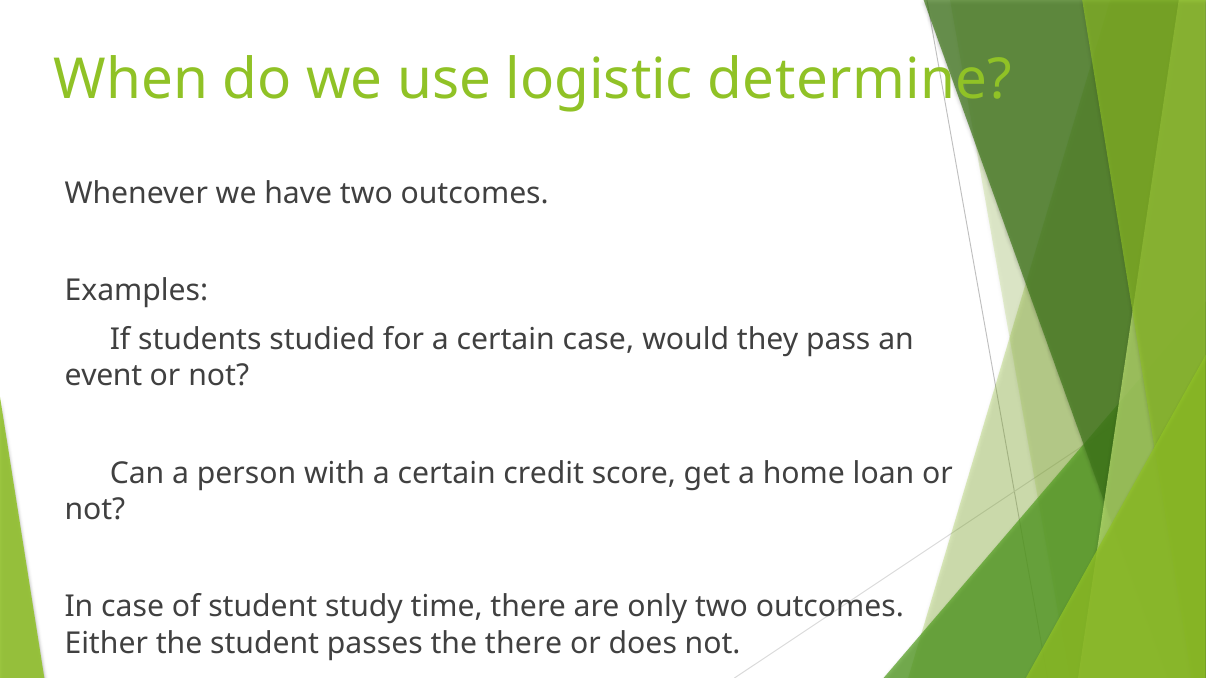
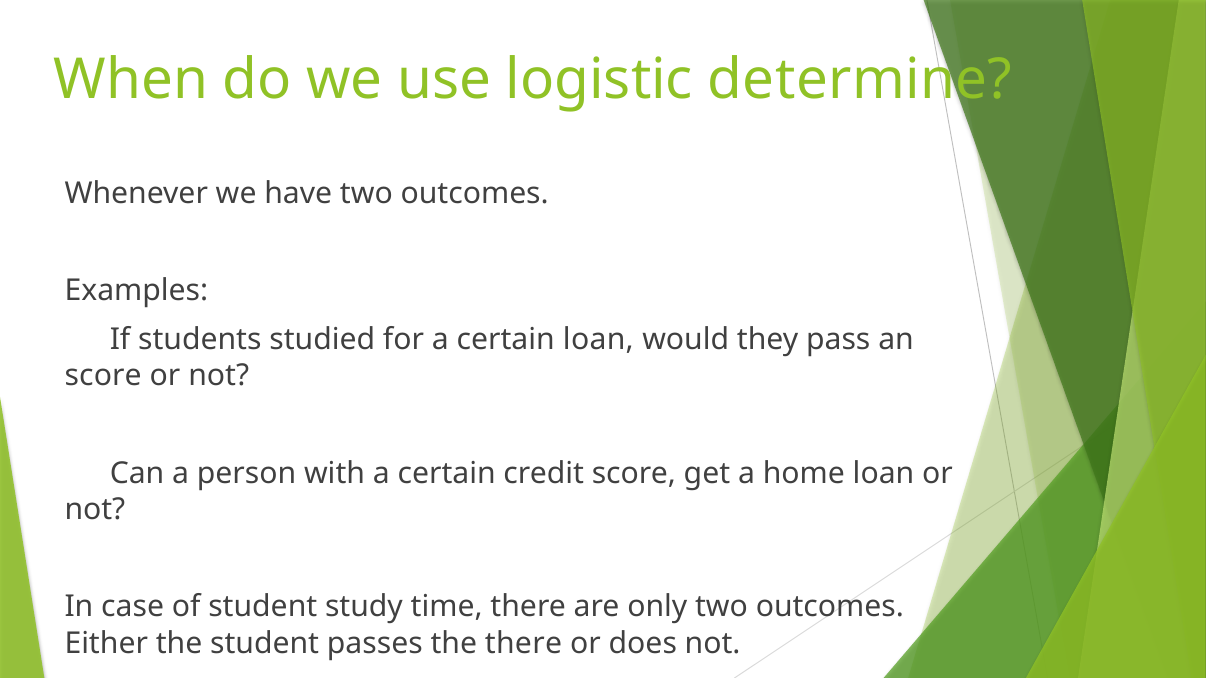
certain case: case -> loan
event at (103, 376): event -> score
